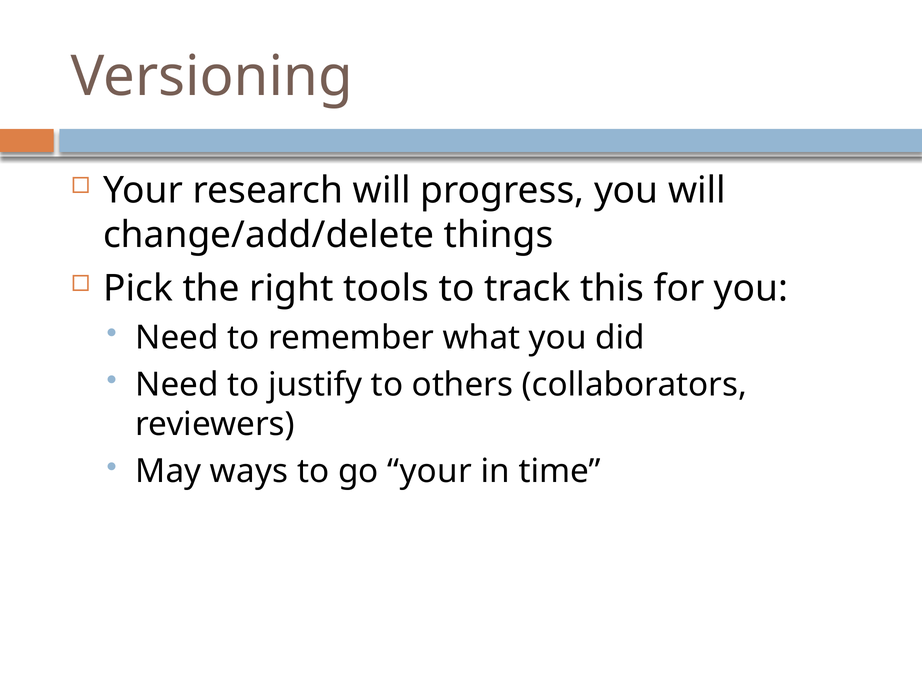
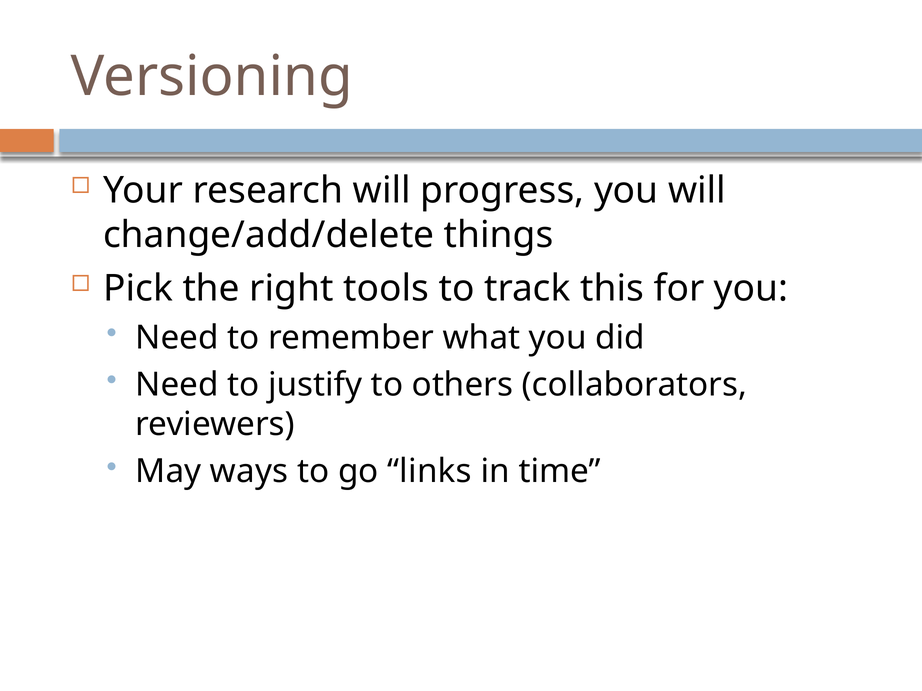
go your: your -> links
